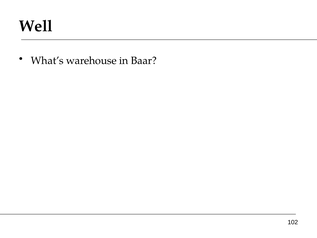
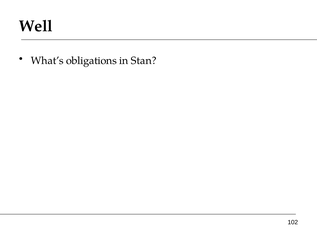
warehouse: warehouse -> obligations
Baar: Baar -> Stan
